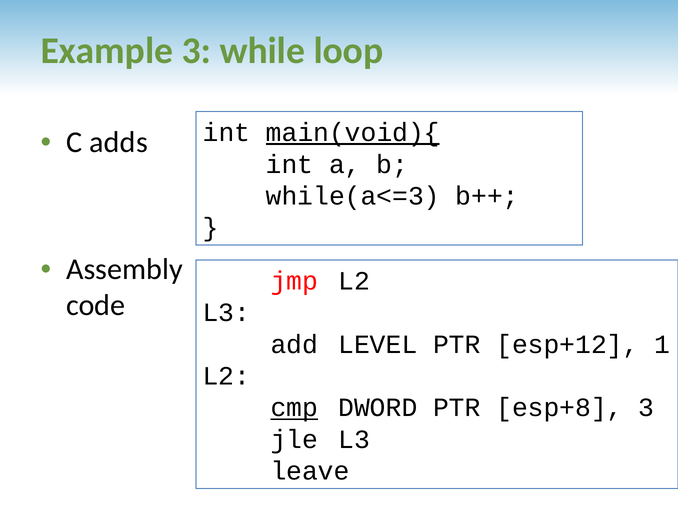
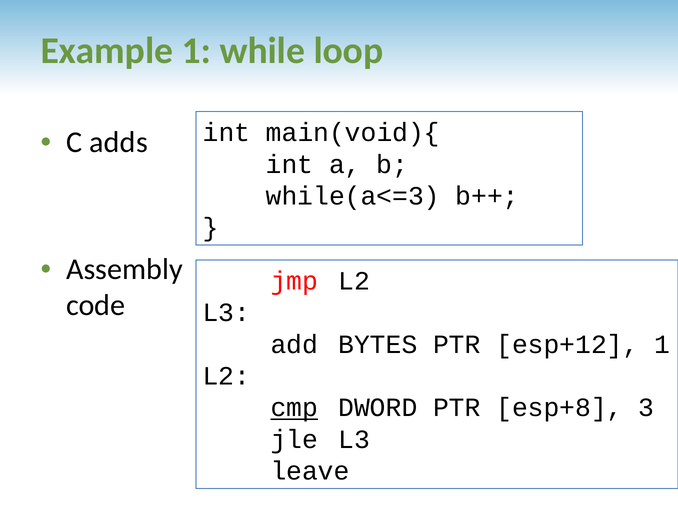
Example 3: 3 -> 1
main(void){ underline: present -> none
LEVEL: LEVEL -> BYTES
